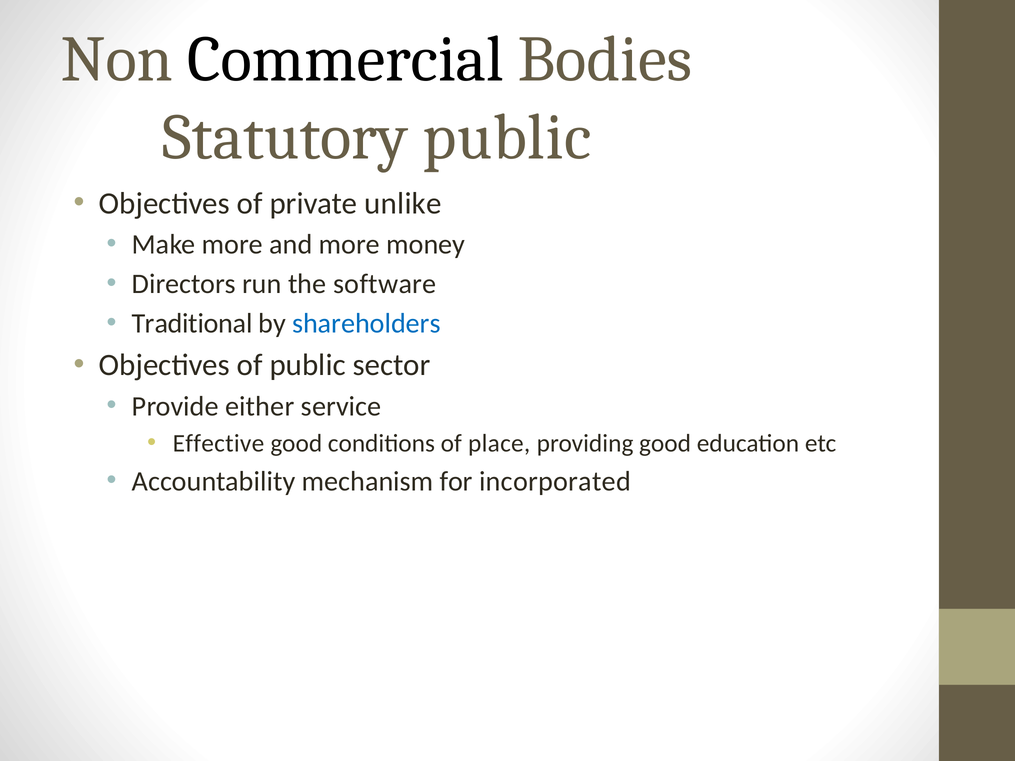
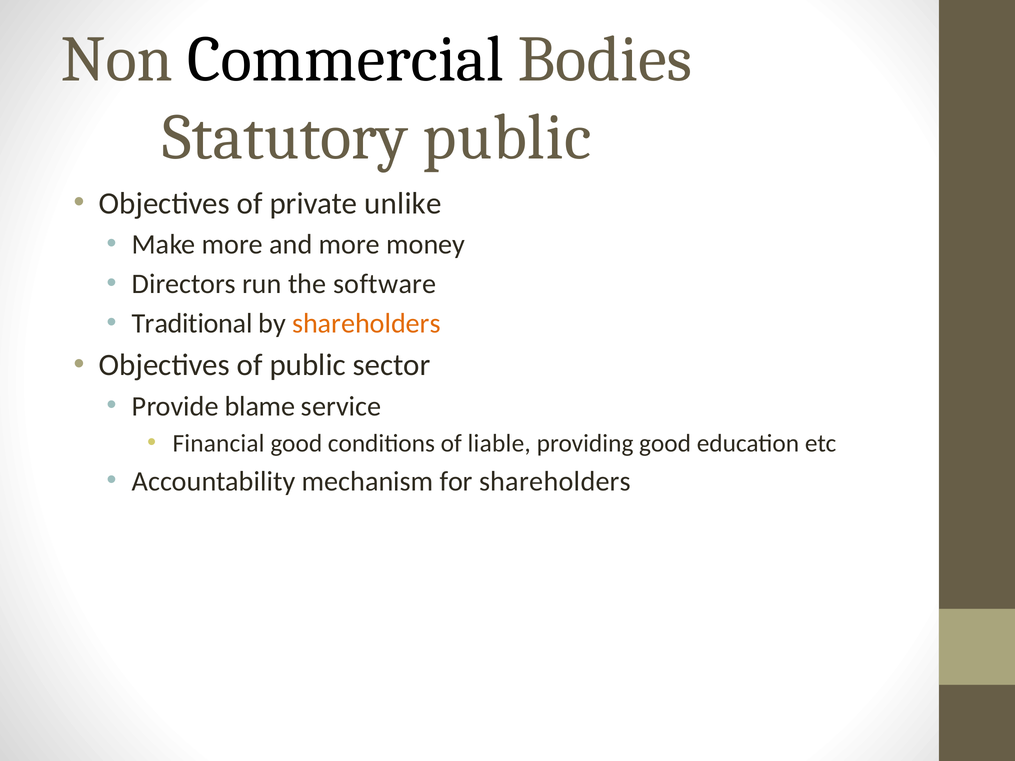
shareholders at (366, 323) colour: blue -> orange
either: either -> blame
Effective: Effective -> Financial
place: place -> liable
for incorporated: incorporated -> shareholders
